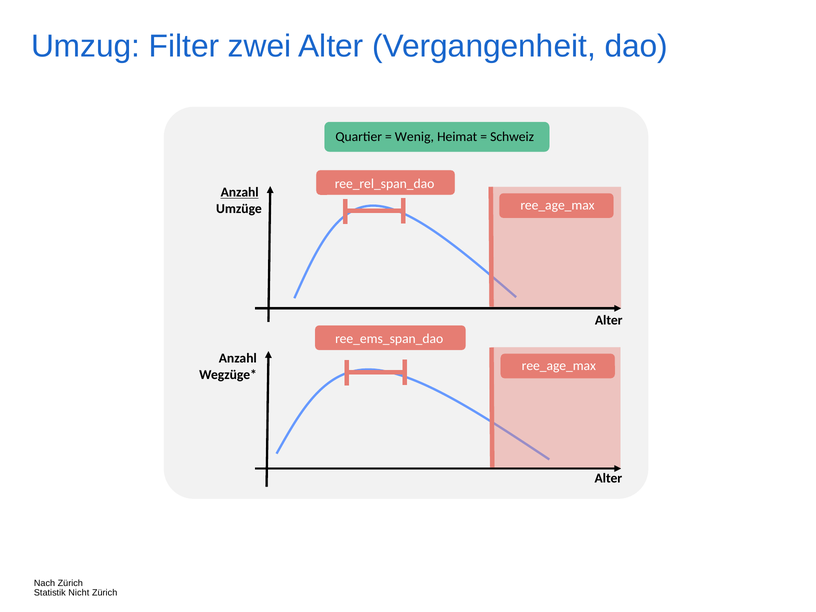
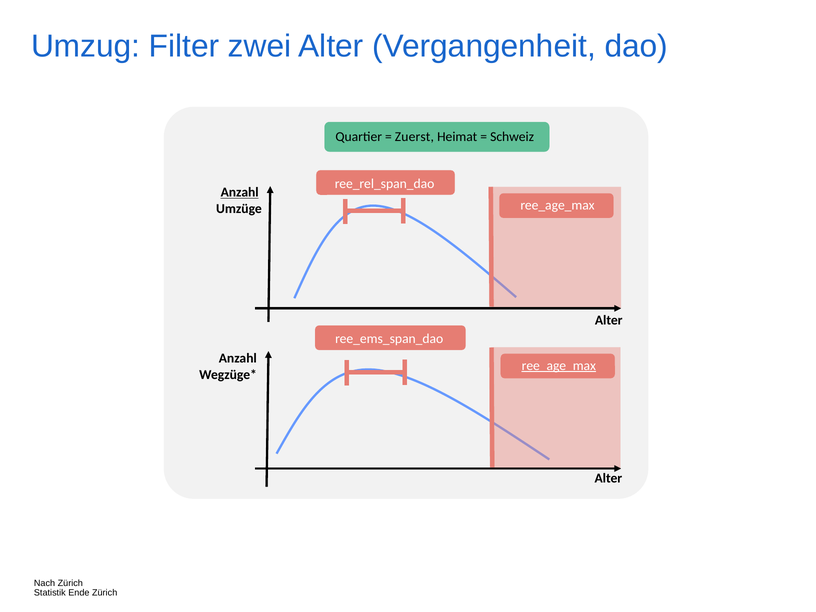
Wenig: Wenig -> Zuerst
ree_age_max at (559, 366) underline: none -> present
Nicht: Nicht -> Ende
